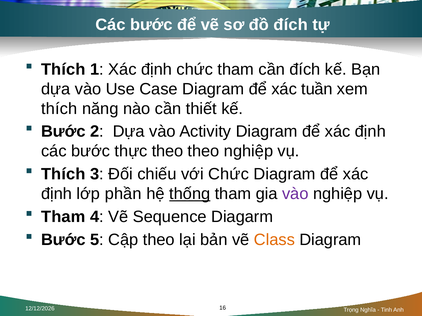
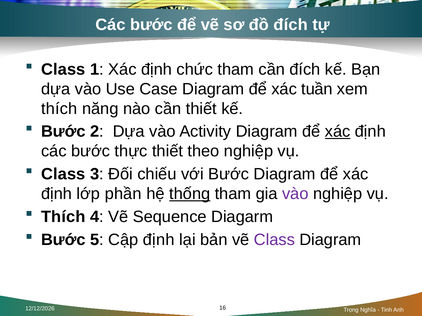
Thích at (63, 69): Thích -> Class
xác at (338, 132) underline: none -> present
thực theo: theo -> thiết
Thích at (63, 174): Thích -> Class
với Chức: Chức -> Bước
Tham at (63, 217): Tham -> Thích
Cập theo: theo -> định
Class at (274, 240) colour: orange -> purple
